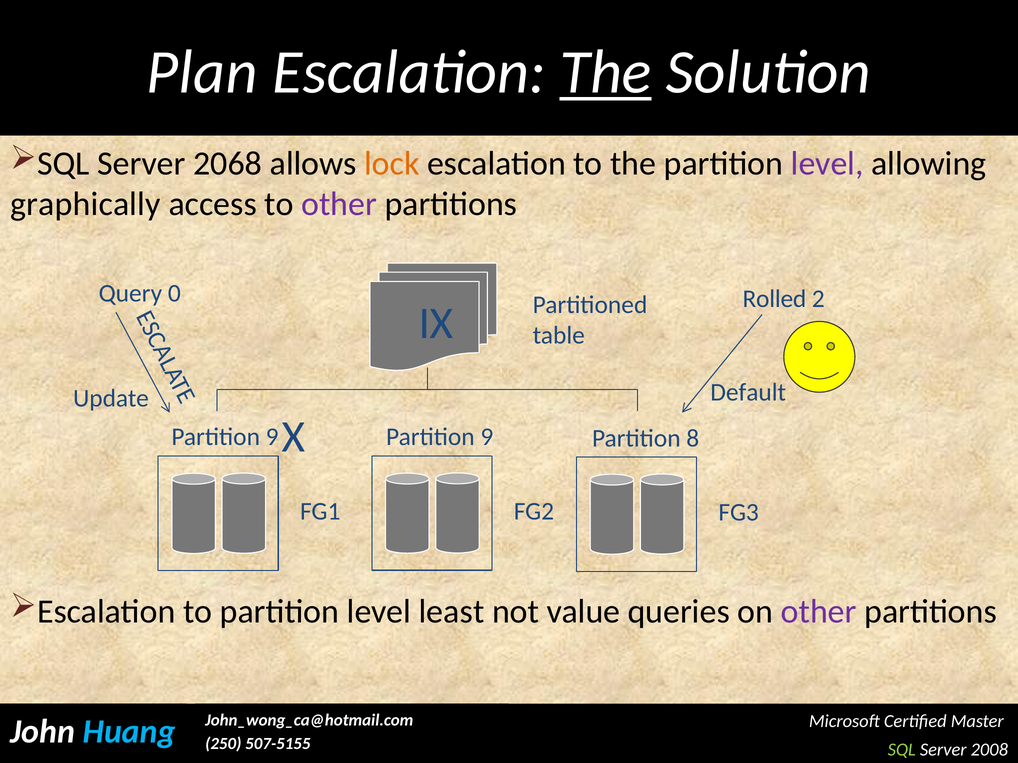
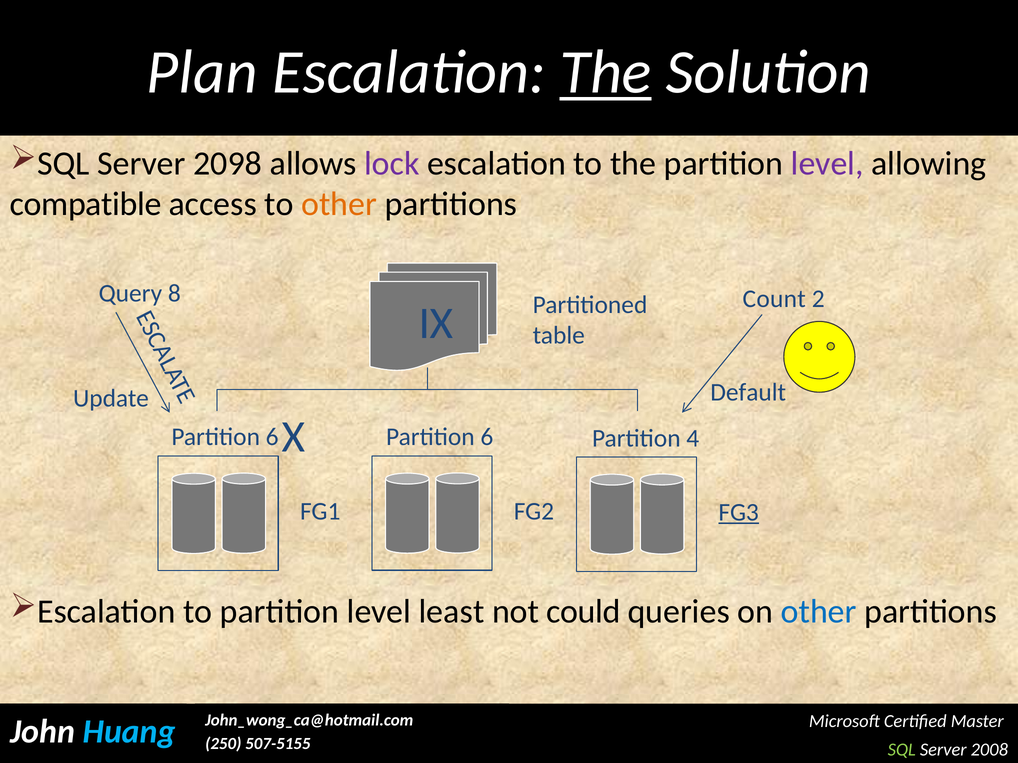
2068: 2068 -> 2098
lock colour: orange -> purple
graphically: graphically -> compatible
other at (339, 204) colour: purple -> orange
0: 0 -> 8
Rolled: Rolled -> Count
9 at (272, 437): 9 -> 6
9 at (487, 437): 9 -> 6
8: 8 -> 4
FG3 underline: none -> present
value: value -> could
other at (819, 612) colour: purple -> blue
